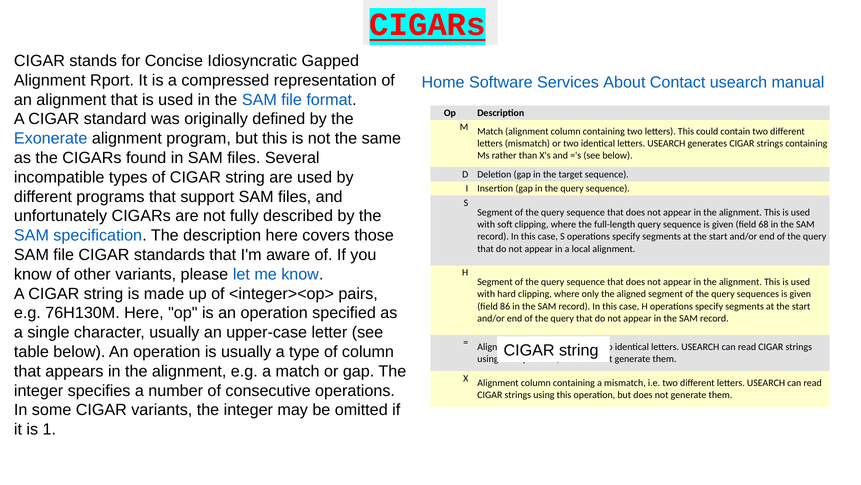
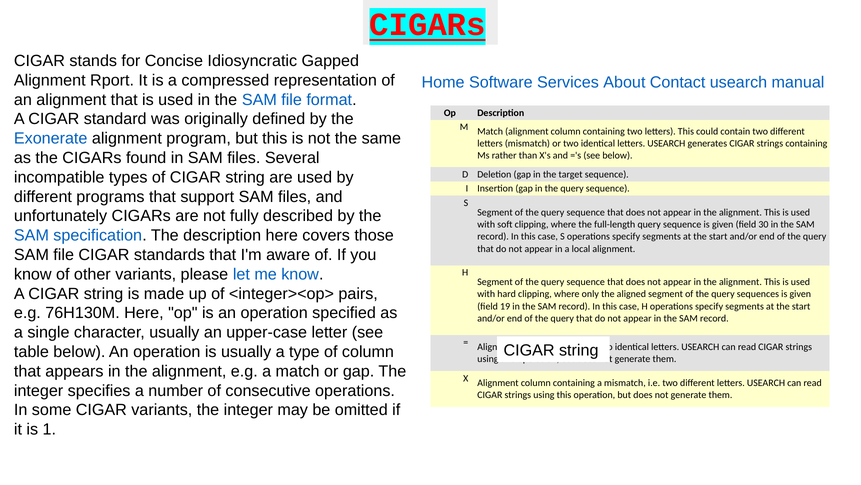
68: 68 -> 30
86: 86 -> 19
